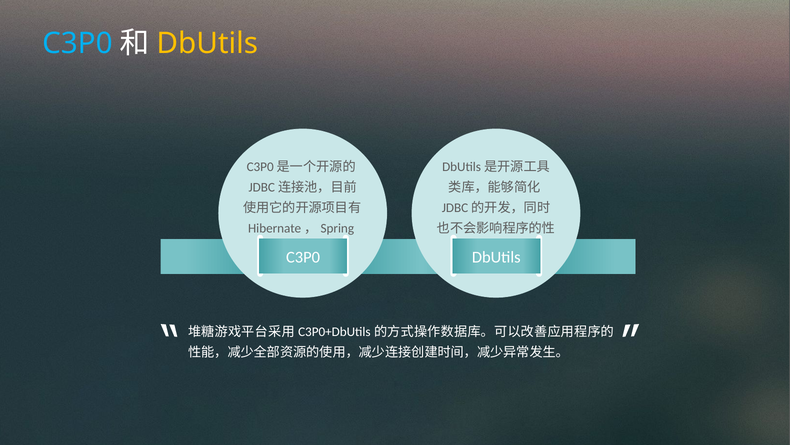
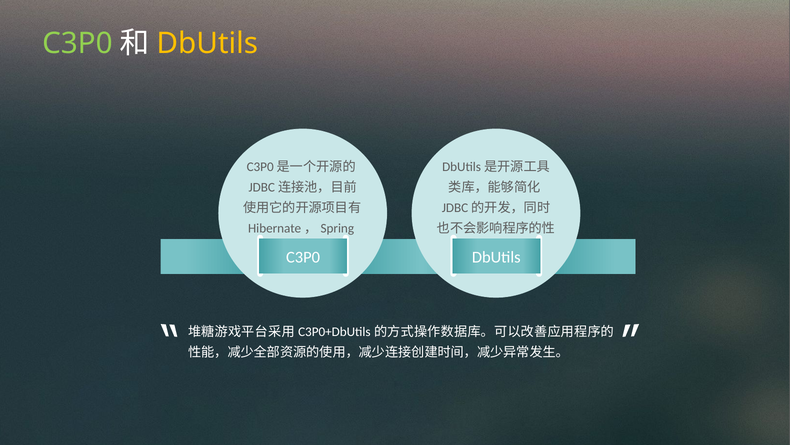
C3P0 at (77, 43) colour: light blue -> light green
